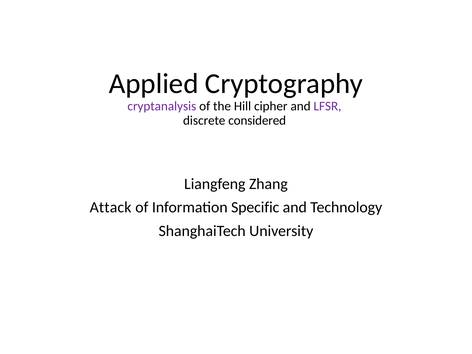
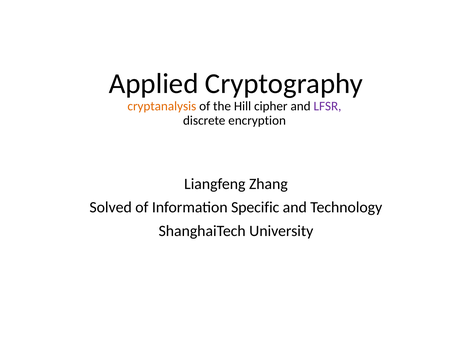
cryptanalysis colour: purple -> orange
considered: considered -> encryption
Attack: Attack -> Solved
